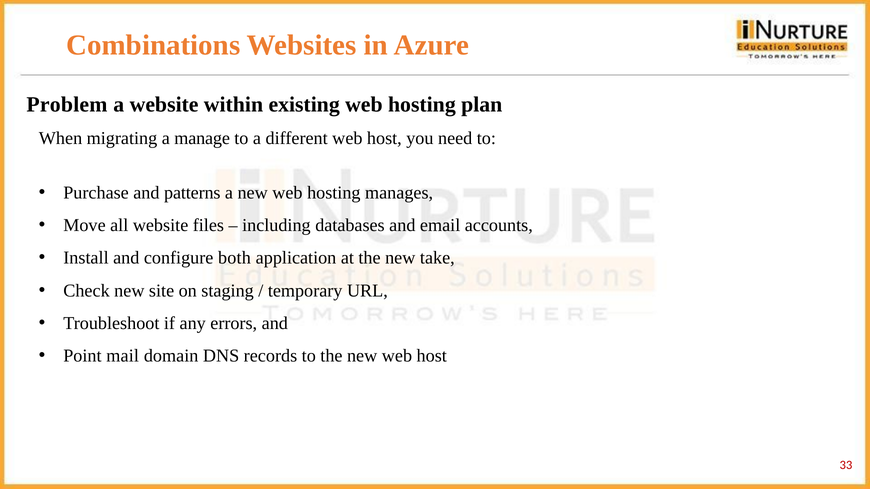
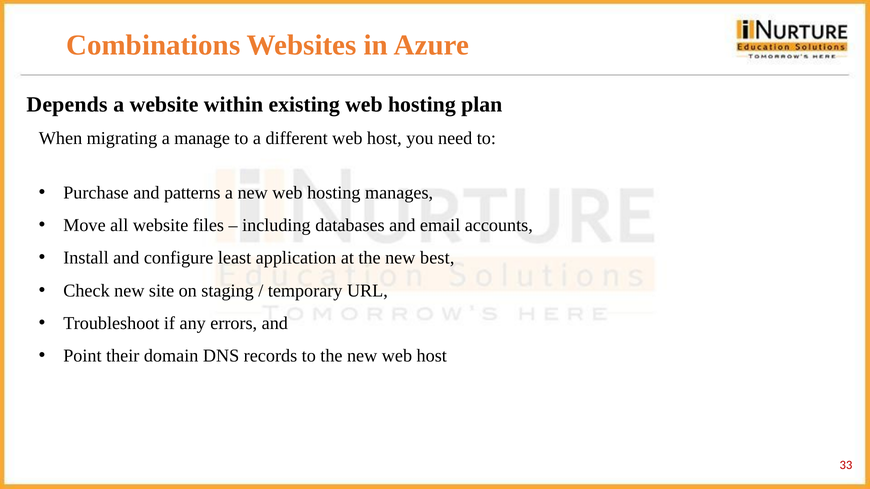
Problem: Problem -> Depends
both: both -> least
take: take -> best
mail: mail -> their
